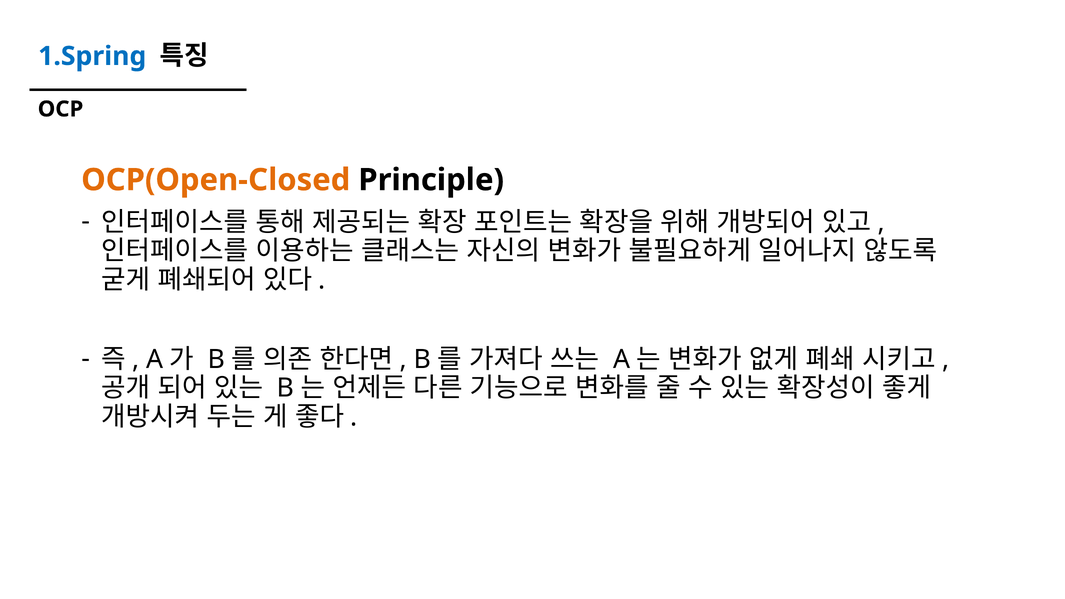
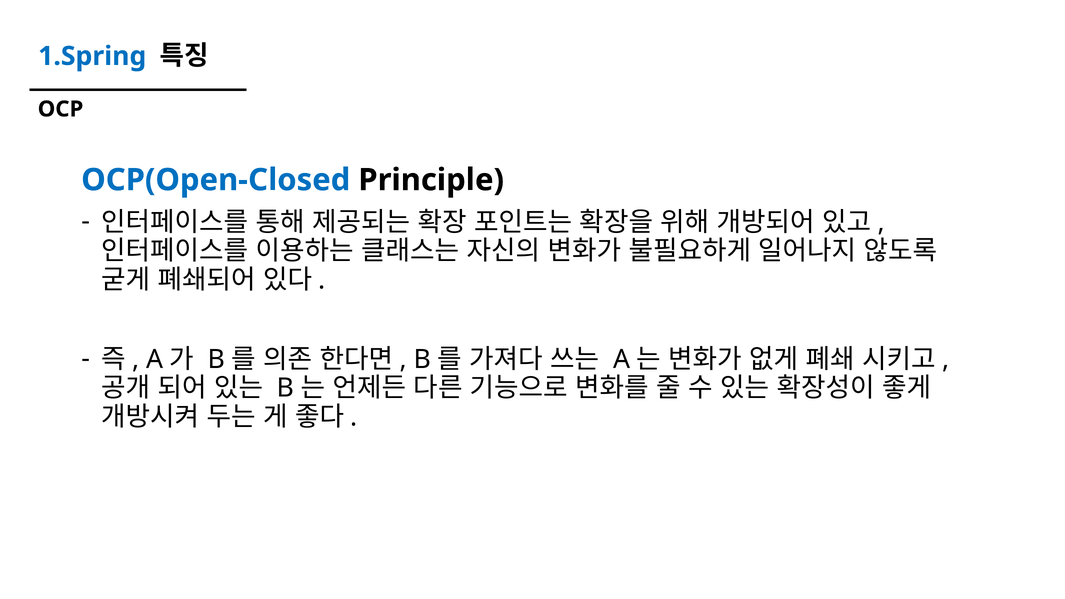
OCP(Open-Closed colour: orange -> blue
